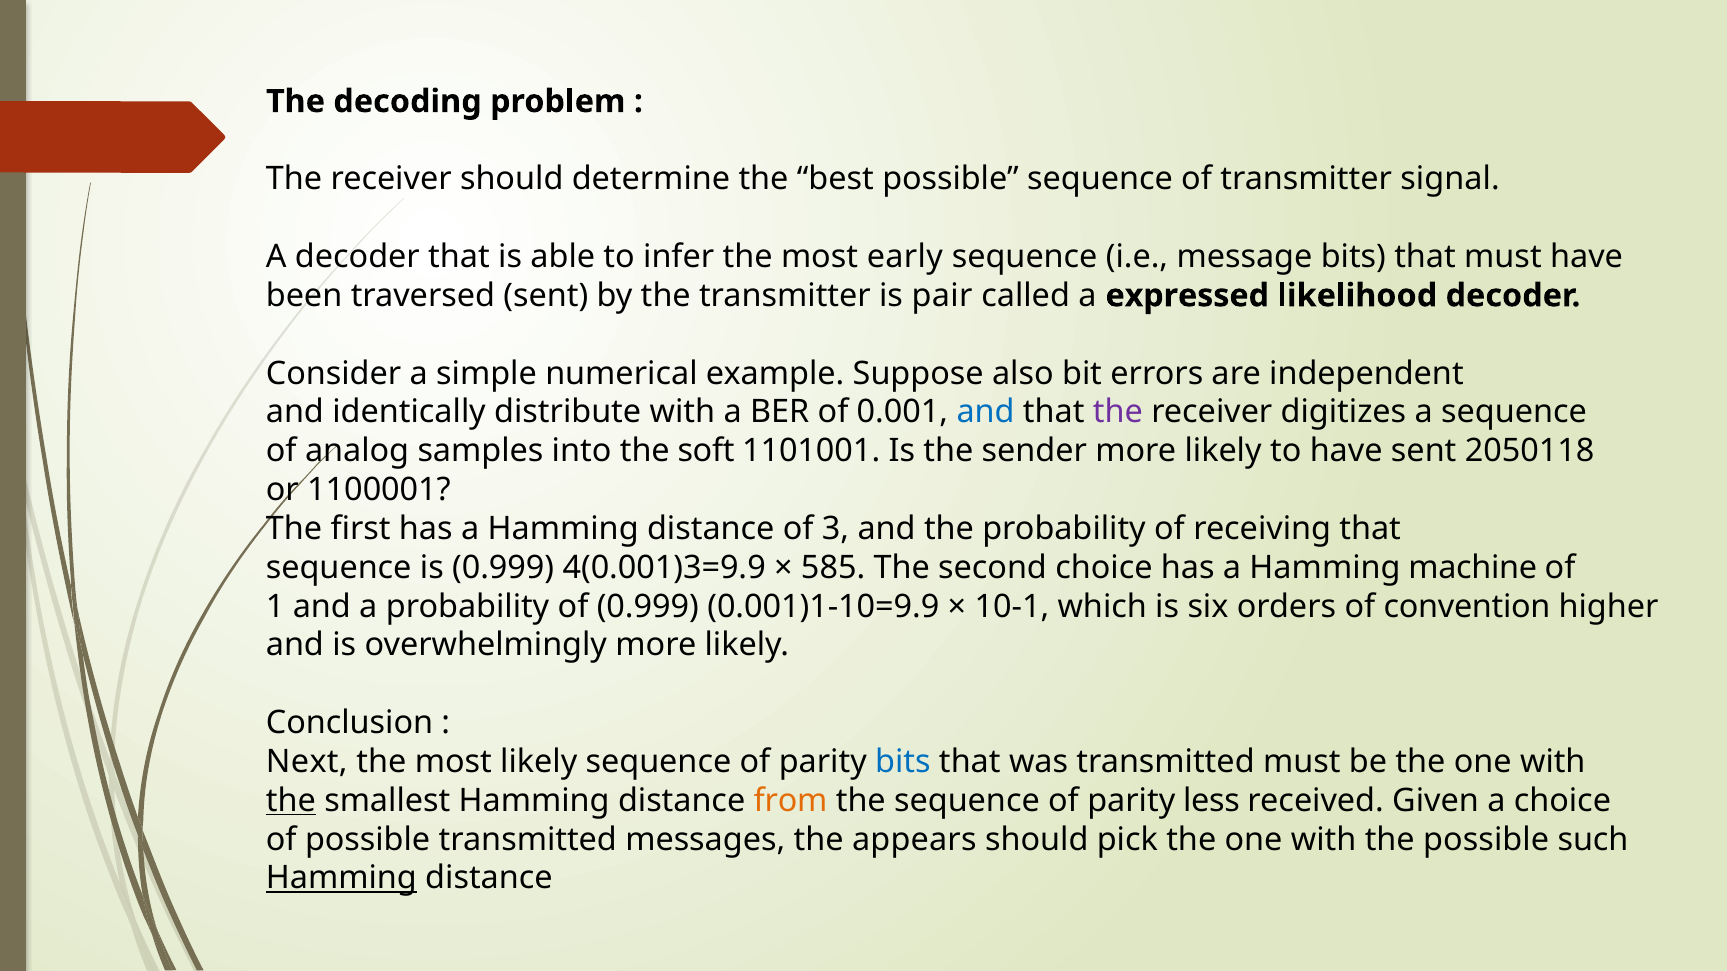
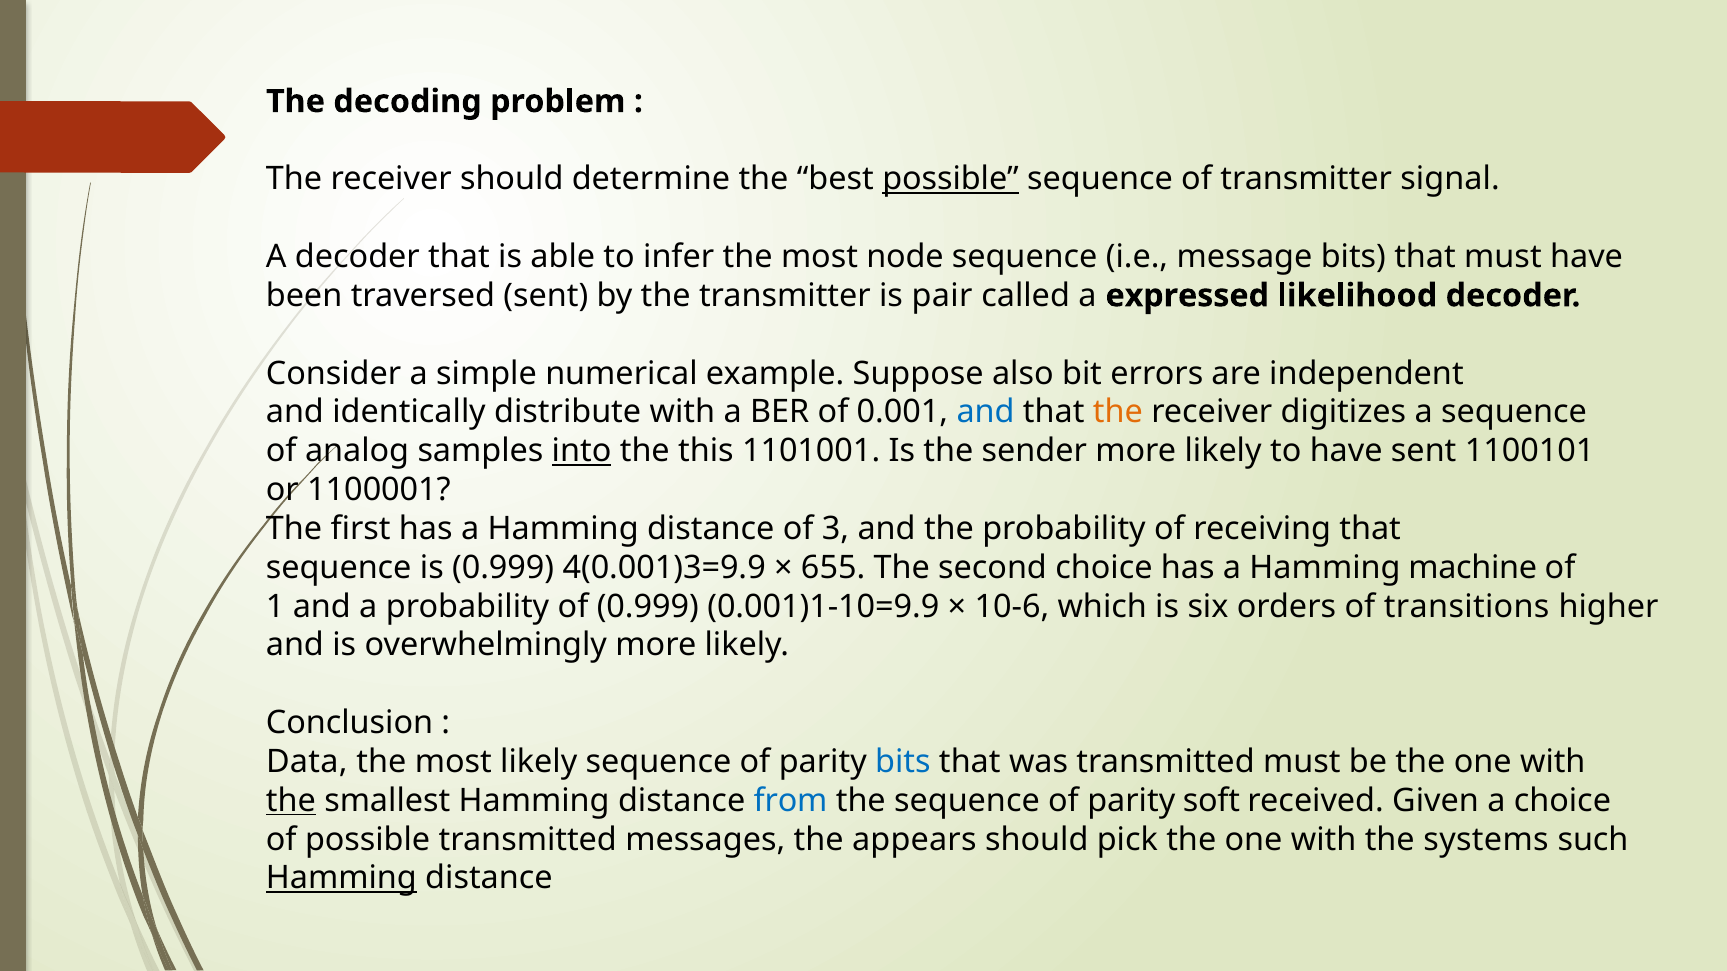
possible at (951, 179) underline: none -> present
early: early -> node
the at (1118, 412) colour: purple -> orange
into underline: none -> present
soft: soft -> this
2050118: 2050118 -> 1100101
585: 585 -> 655
10-1: 10-1 -> 10-6
convention: convention -> transitions
Next: Next -> Data
from colour: orange -> blue
less: less -> soft
the possible: possible -> systems
